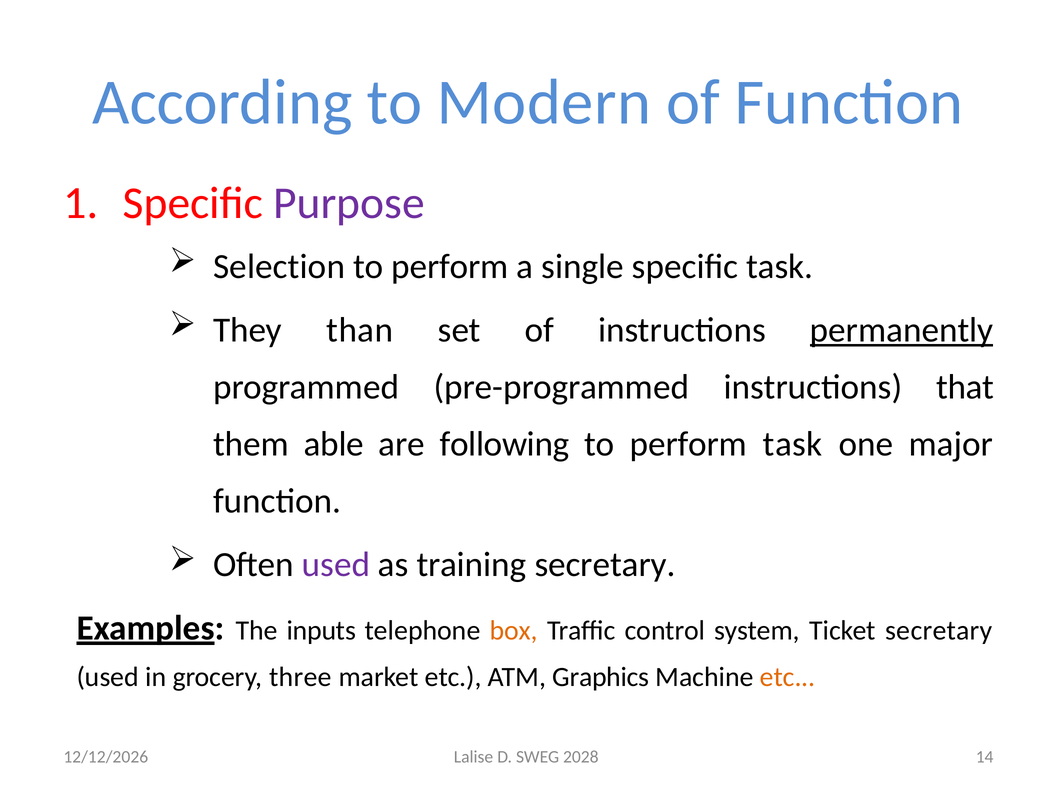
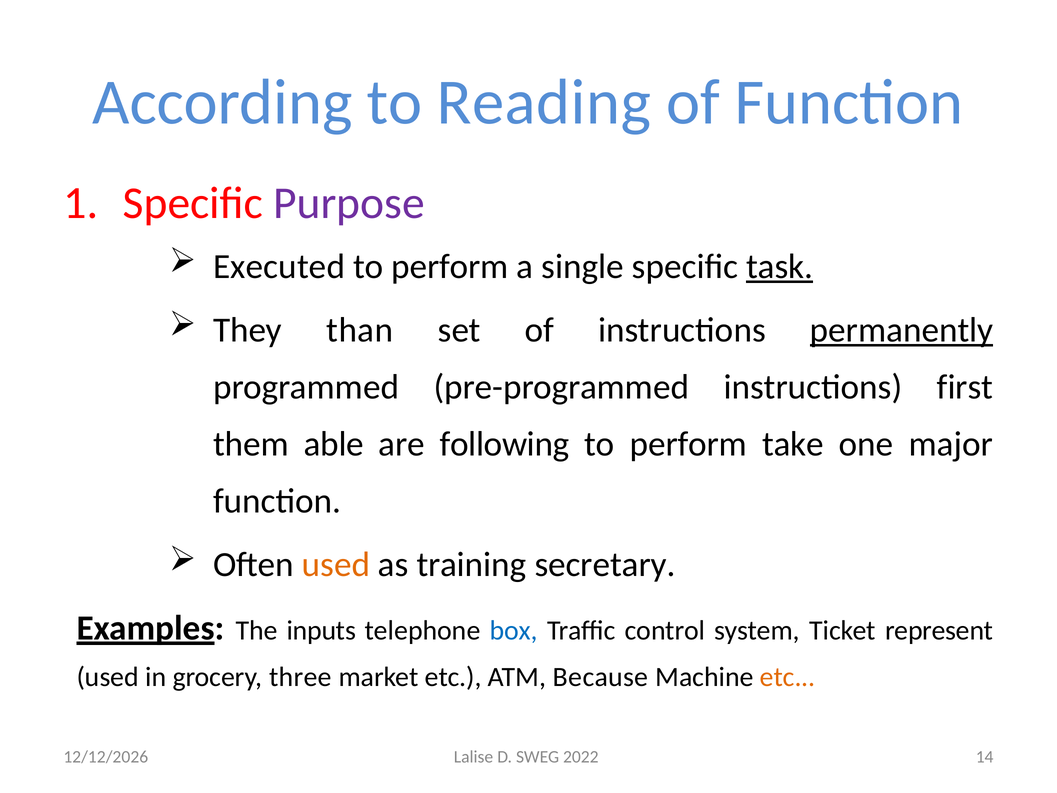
Modern: Modern -> Reading
Selection: Selection -> Executed
task at (780, 267) underline: none -> present
that: that -> first
perform task: task -> take
used at (336, 564) colour: purple -> orange
box colour: orange -> blue
Ticket secretary: secretary -> represent
Graphics: Graphics -> Because
2028: 2028 -> 2022
